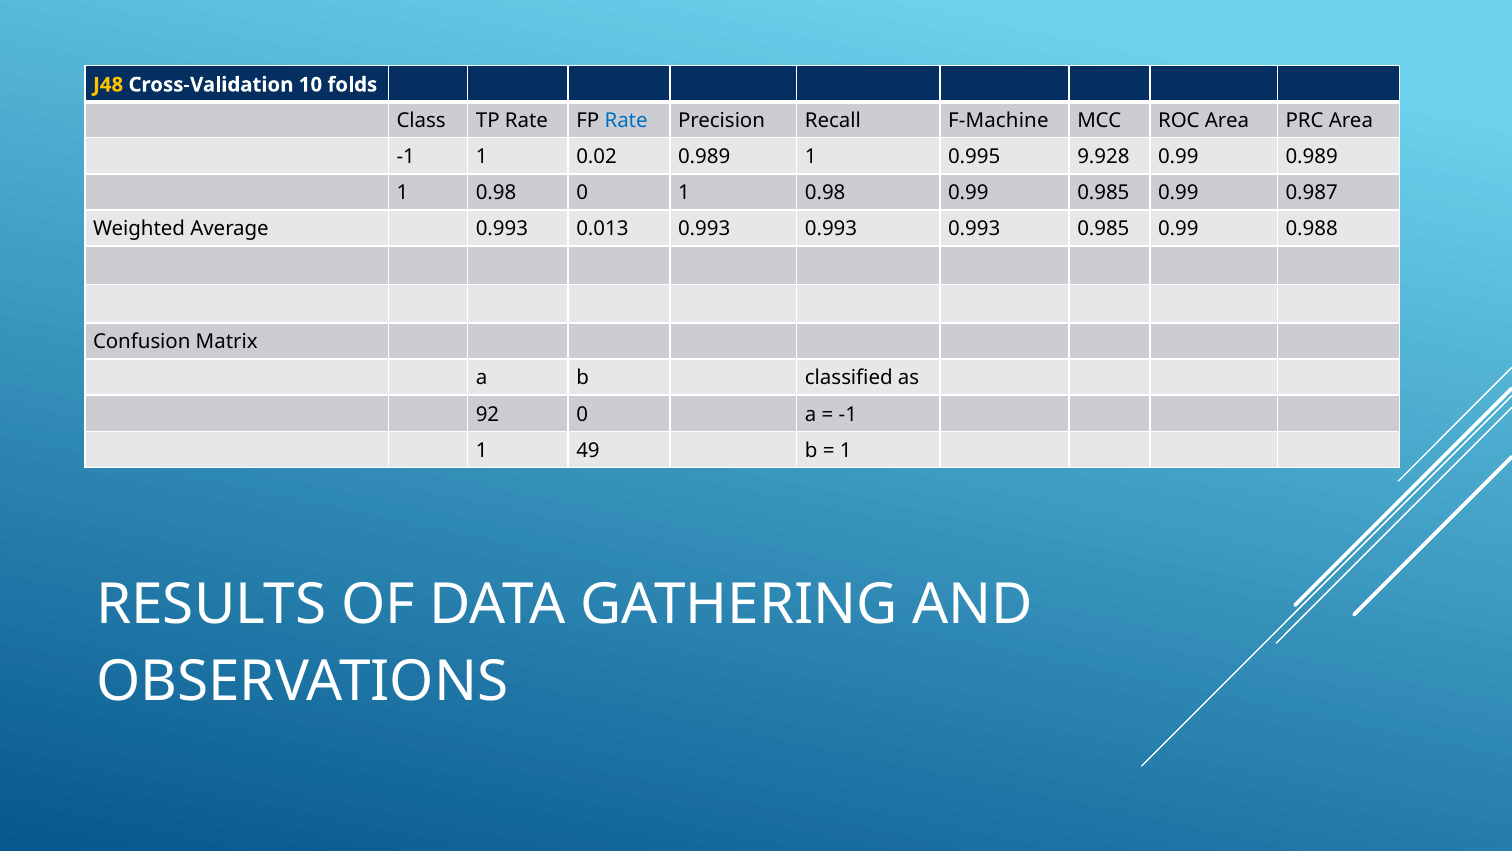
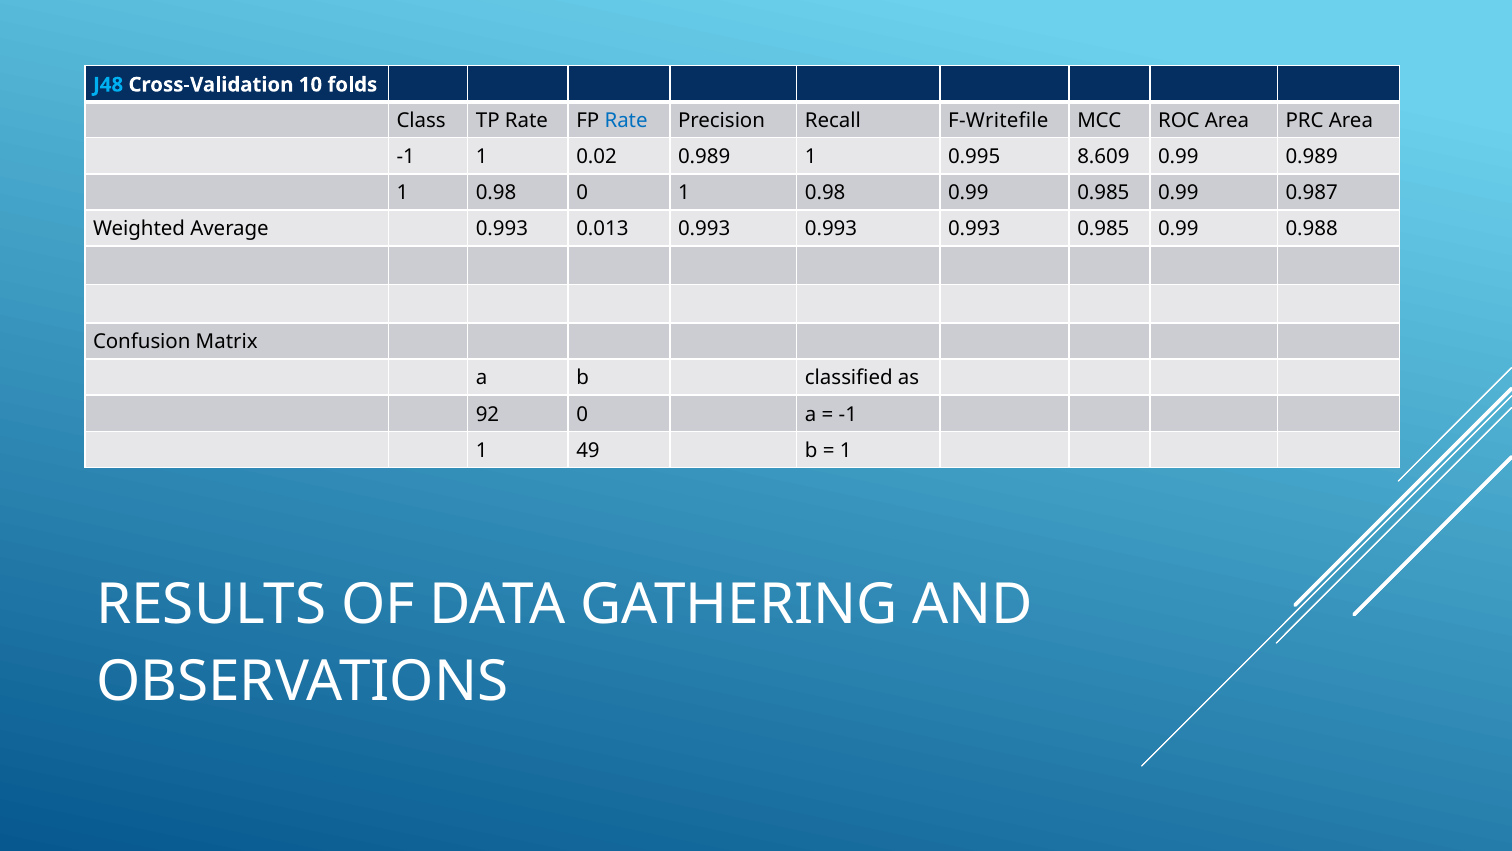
J48 colour: yellow -> light blue
F-Machine: F-Machine -> F-Writefile
9.928: 9.928 -> 8.609
